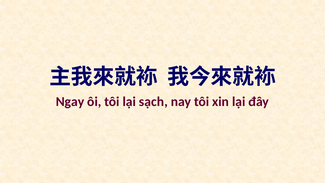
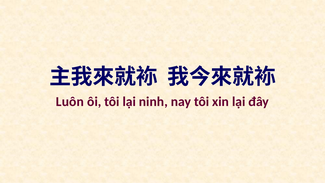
Ngay: Ngay -> Luôn
sạch: sạch -> ninh
